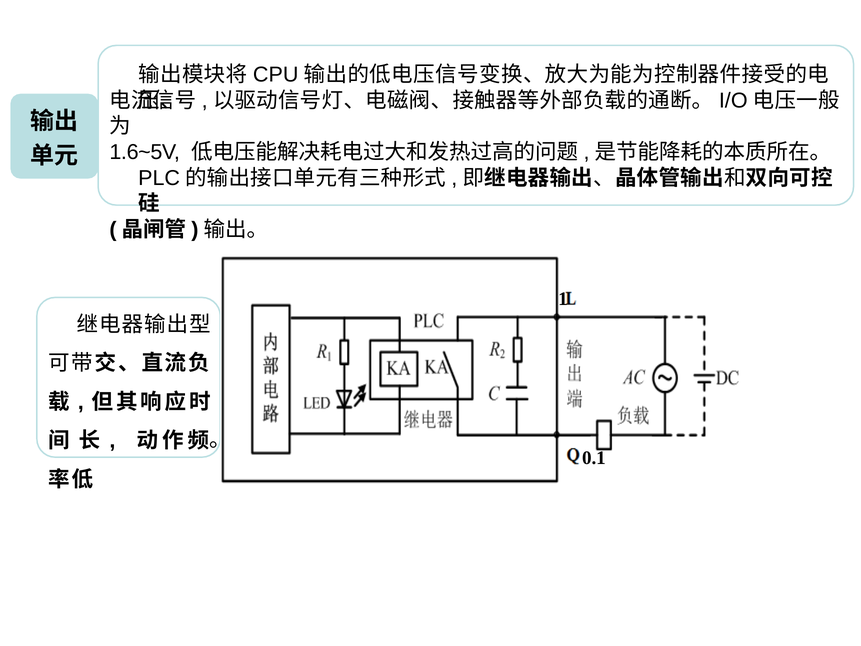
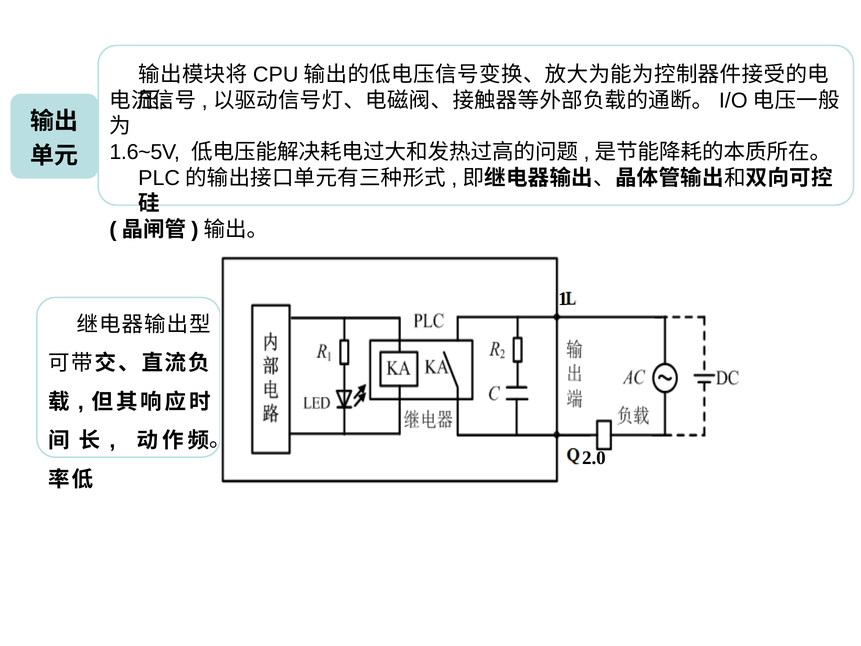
0.1: 0.1 -> 2.0
